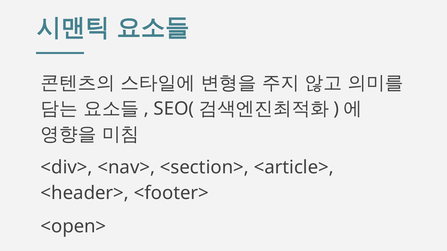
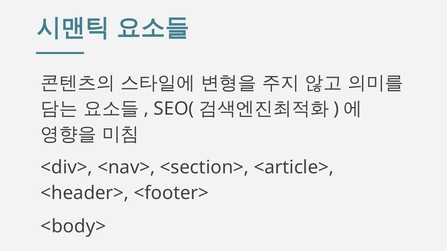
<open>: <open> -> <body>
